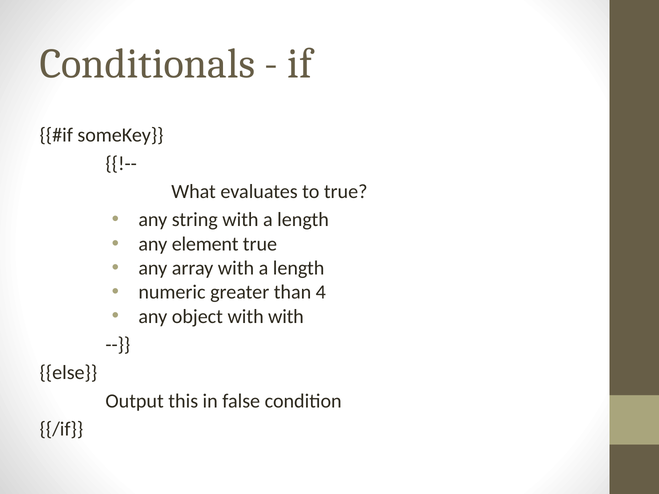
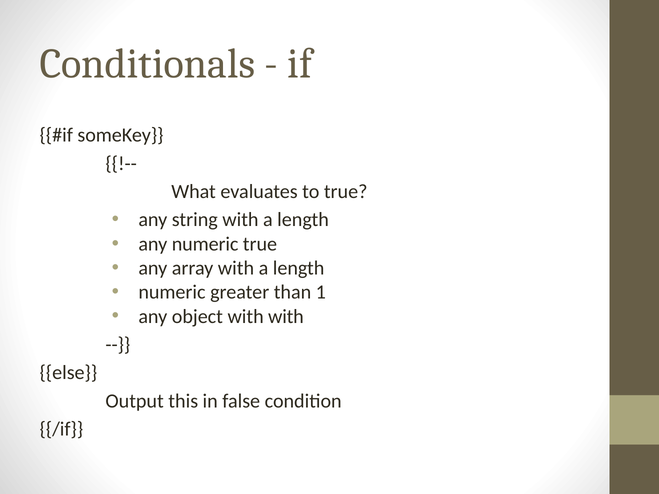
any element: element -> numeric
4: 4 -> 1
